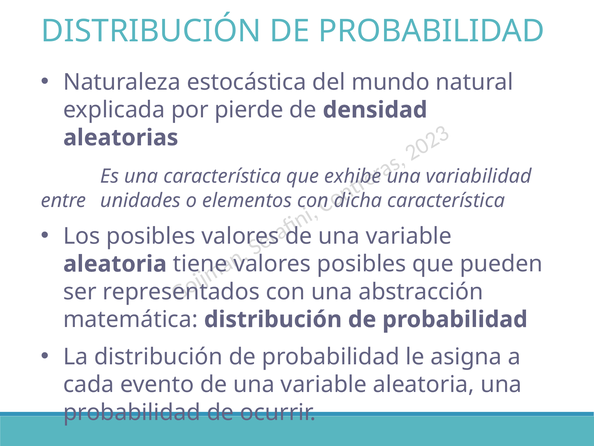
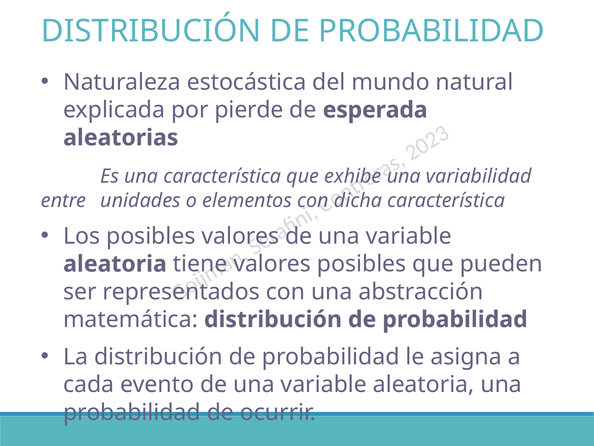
densidad: densidad -> esperada
